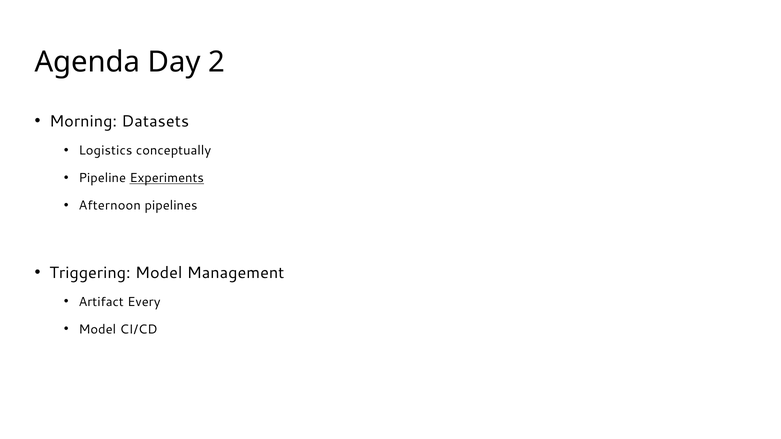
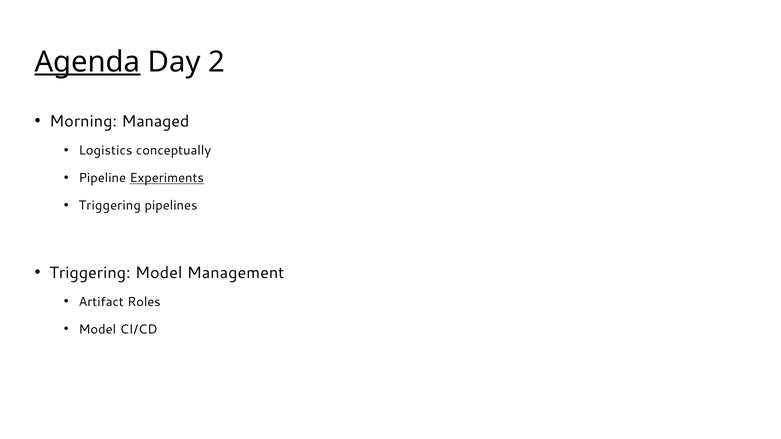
Agenda underline: none -> present
Datasets: Datasets -> Managed
Afternoon at (110, 206): Afternoon -> Triggering
Every: Every -> Roles
